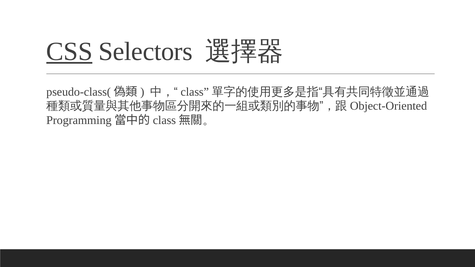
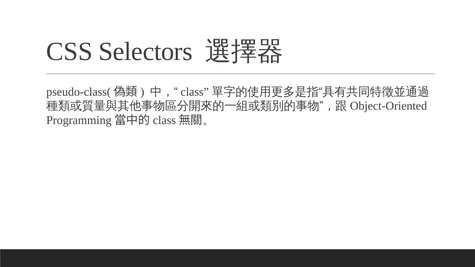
CSS underline: present -> none
